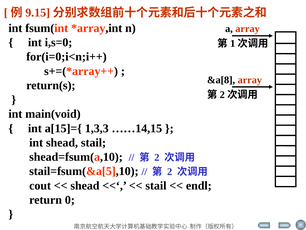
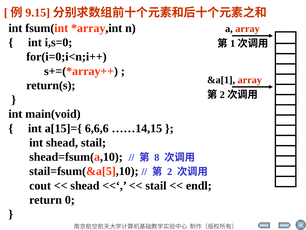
&a[8: &a[8 -> &a[1
1,3,3: 1,3,3 -> 6,6,6
2 at (157, 157): 2 -> 8
